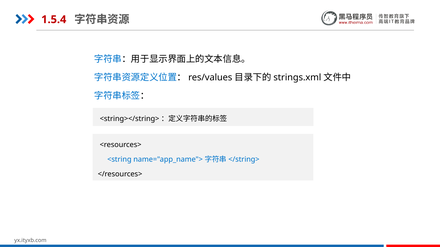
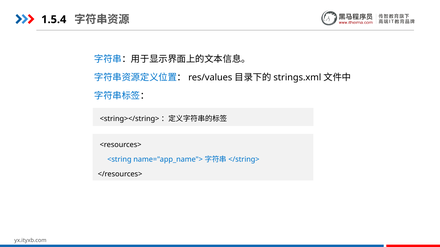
1.5.4 colour: red -> black
